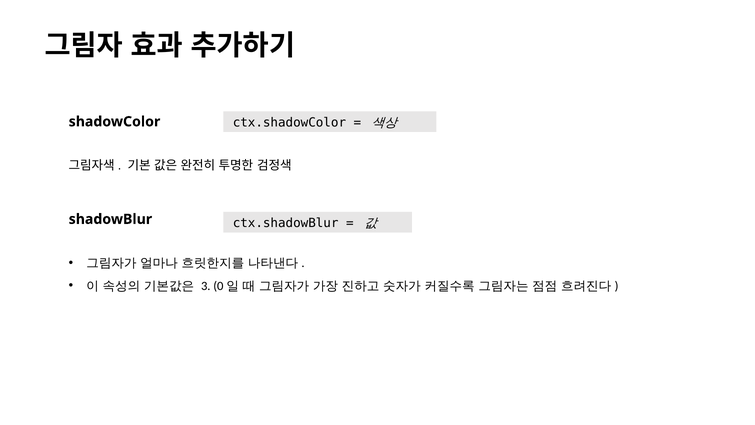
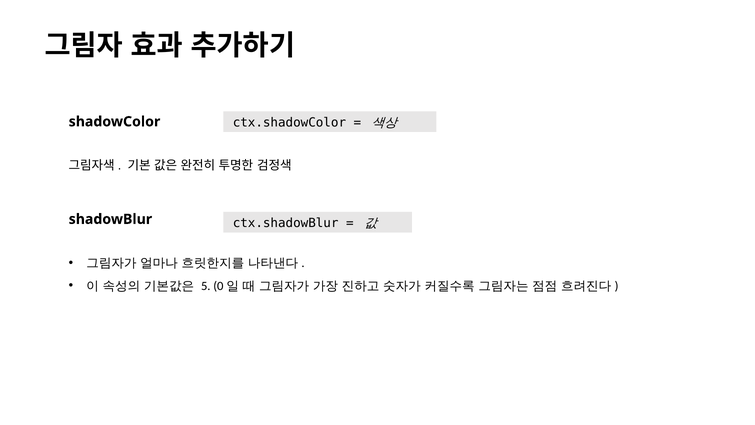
3: 3 -> 5
